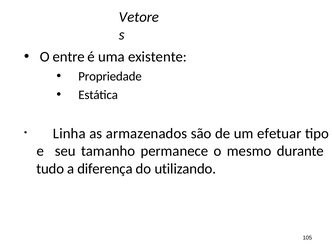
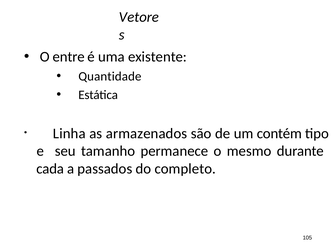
Propriedade: Propriedade -> Quantidade
efetuar: efetuar -> contém
tudo: tudo -> cada
diferença: diferença -> passados
utilizando: utilizando -> completo
